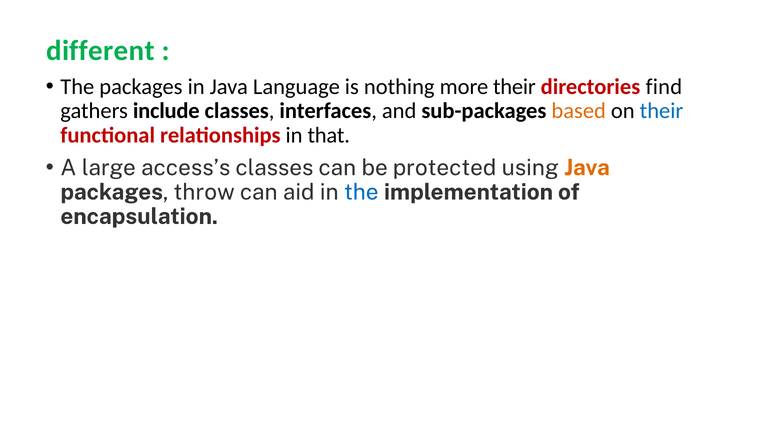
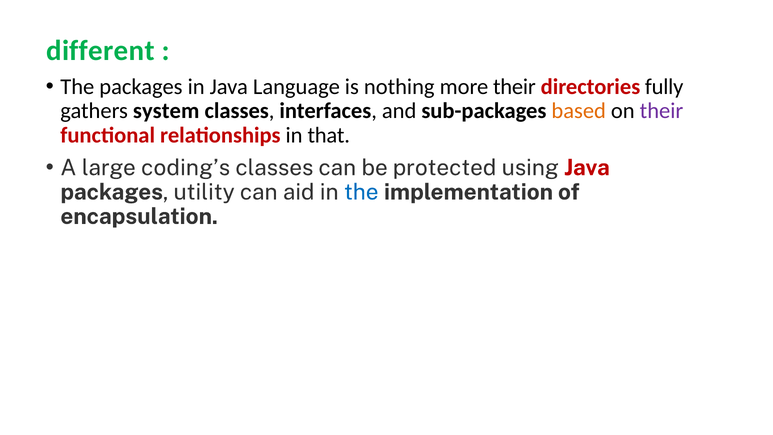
find: find -> fully
include: include -> system
their at (662, 111) colour: blue -> purple
access’s: access’s -> coding’s
Java at (587, 168) colour: orange -> red
throw: throw -> utility
